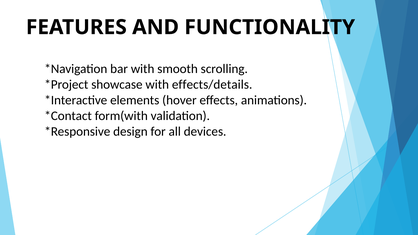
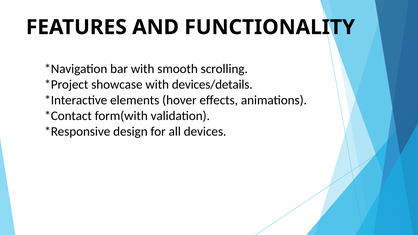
effects/details: effects/details -> devices/details
